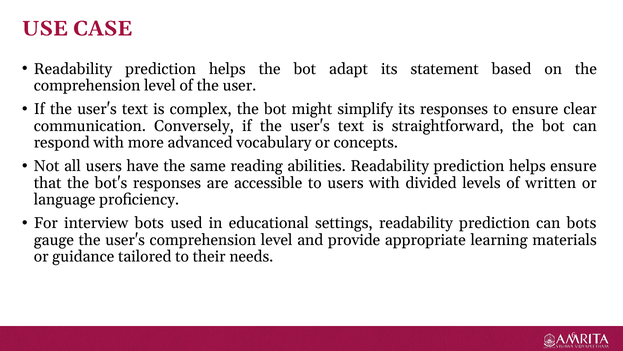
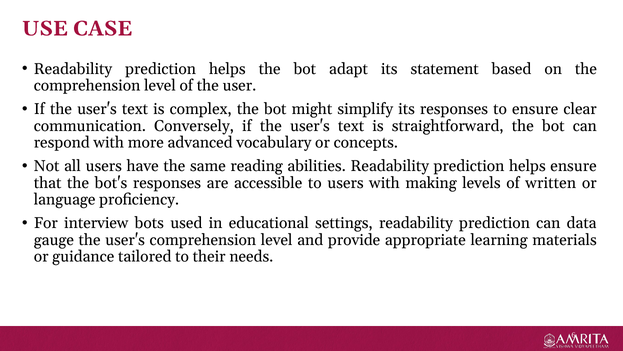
divided: divided -> making
can bots: bots -> data
